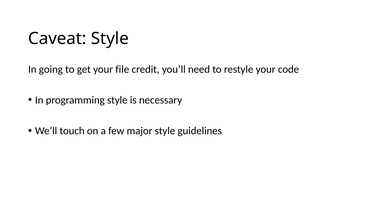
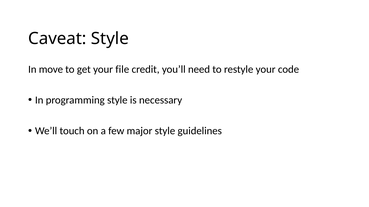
going: going -> move
